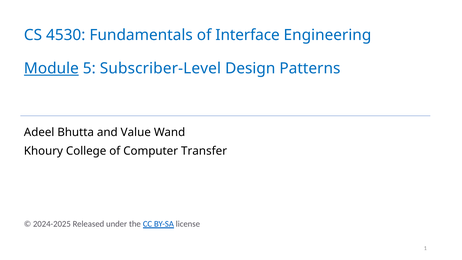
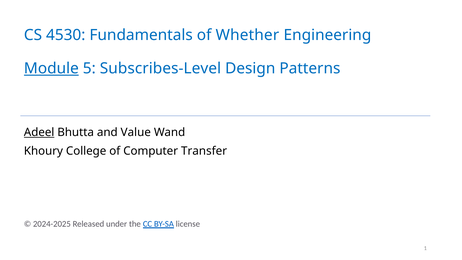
Interface: Interface -> Whether
Subscriber-Level: Subscriber-Level -> Subscribes-Level
Adeel underline: none -> present
